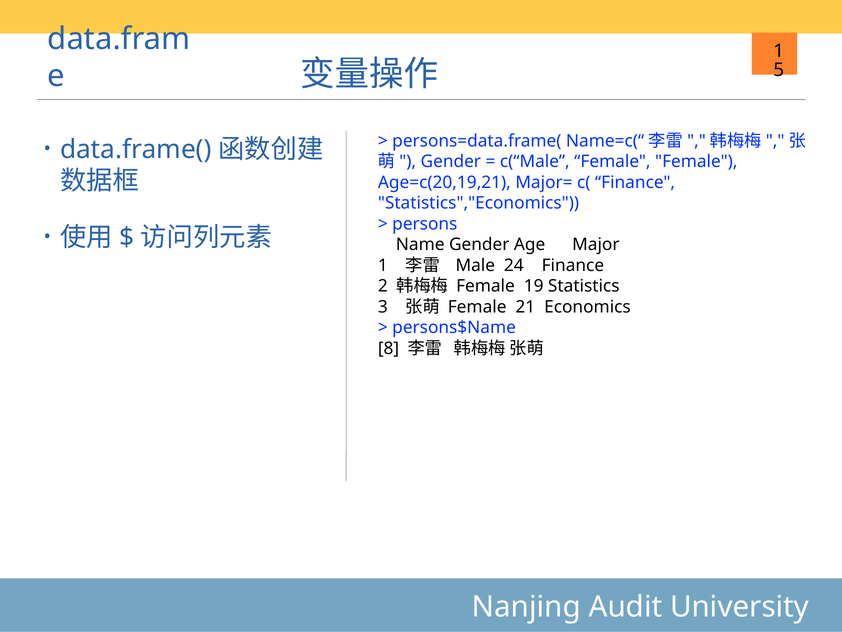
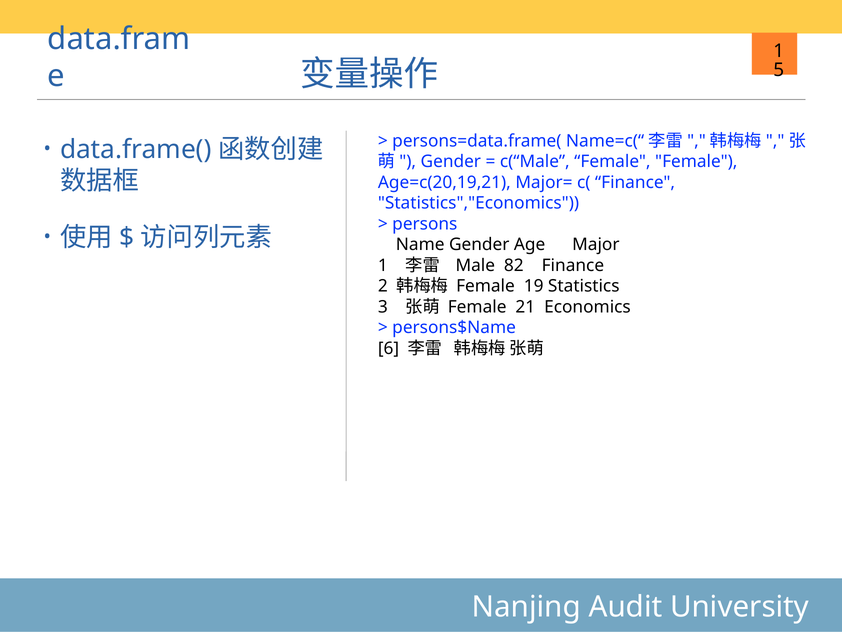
24: 24 -> 82
8: 8 -> 6
